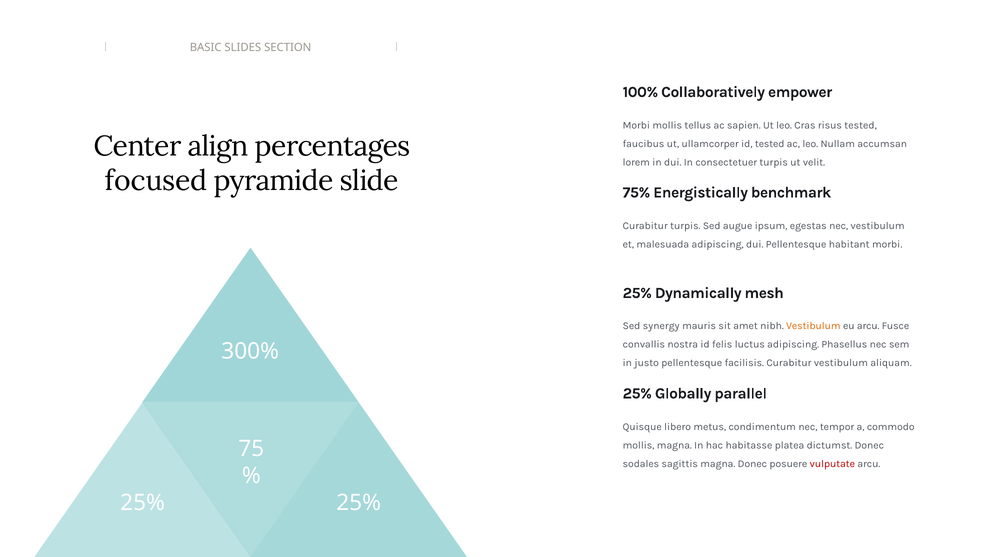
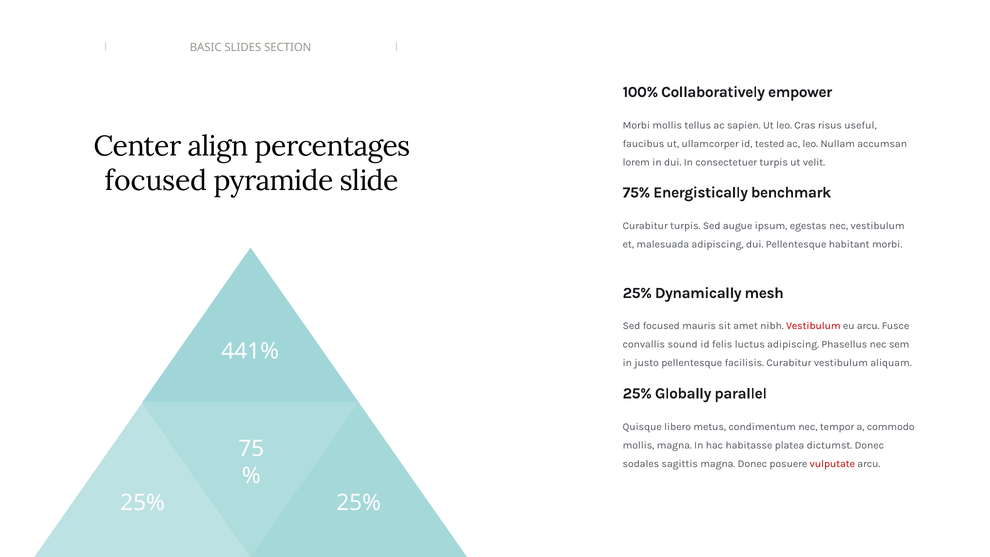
risus tested: tested -> useful
Sed synergy: synergy -> focused
Vestibulum at (813, 326) colour: orange -> red
nostra: nostra -> sound
300%: 300% -> 441%
